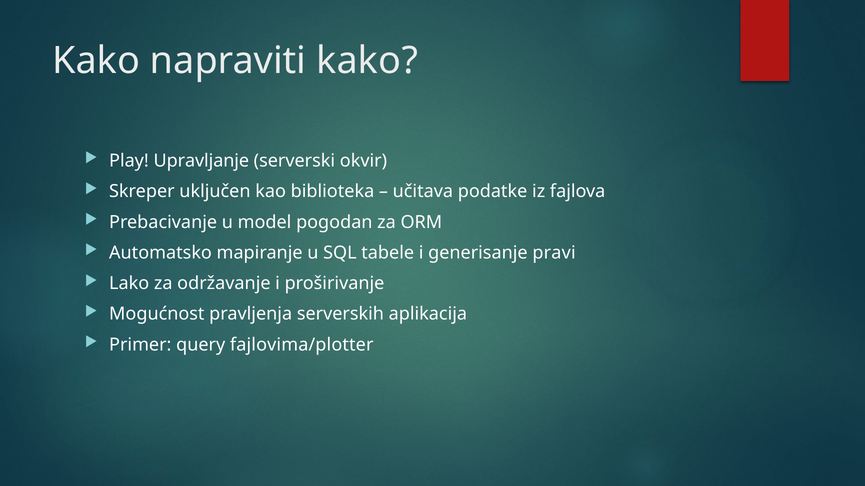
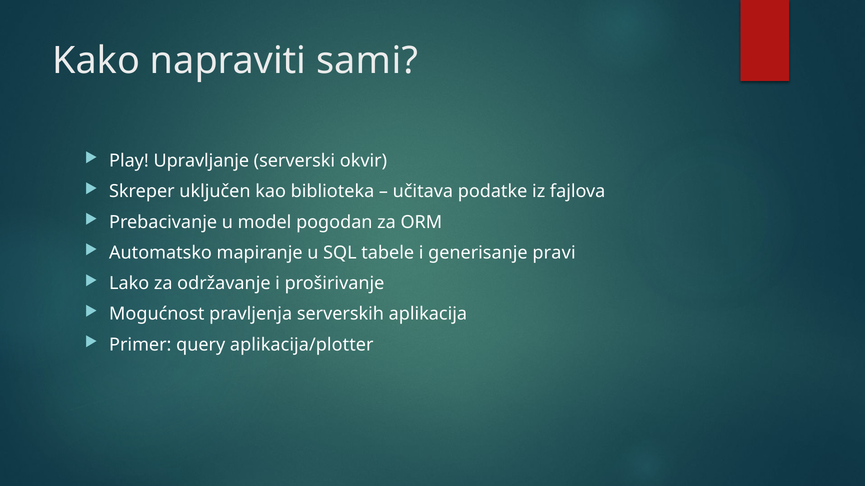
napraviti kako: kako -> sami
fajlovima/plotter: fajlovima/plotter -> aplikacija/plotter
